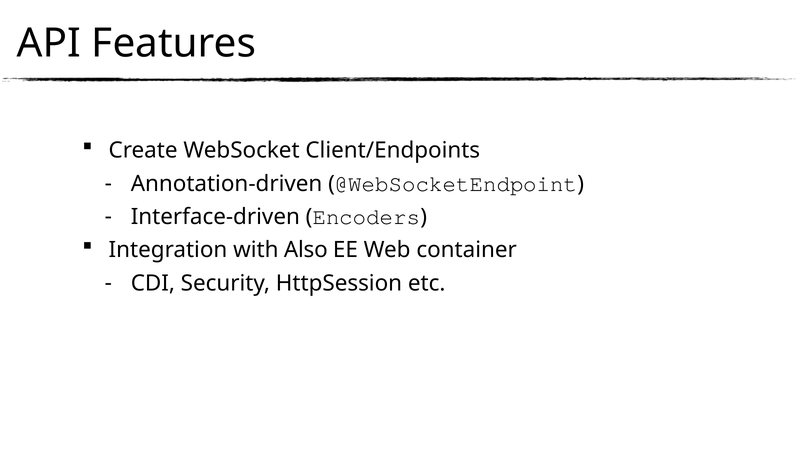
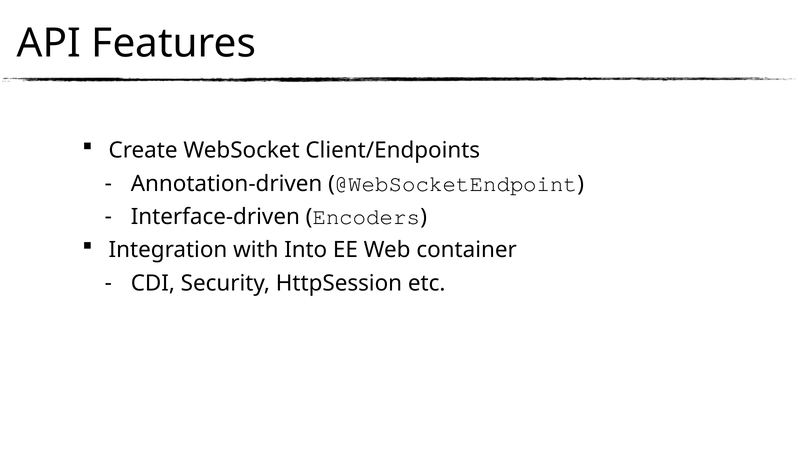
Also: Also -> Into
